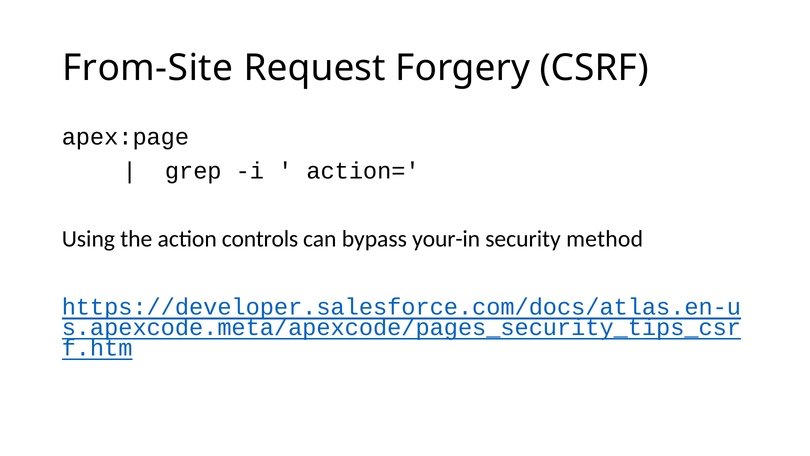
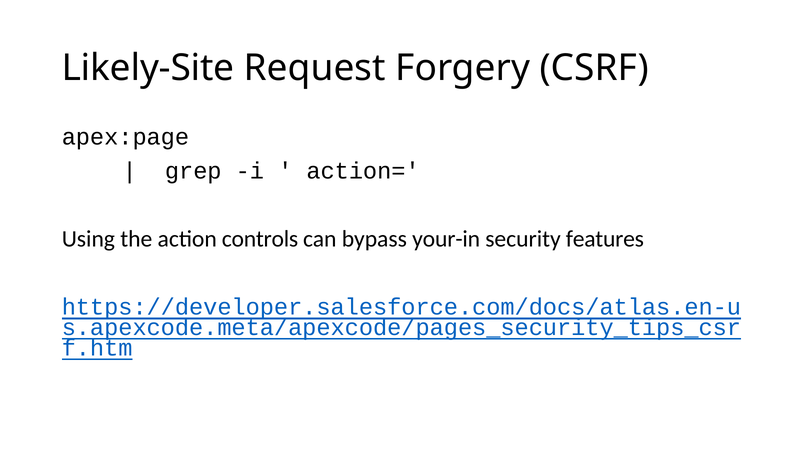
From-Site: From-Site -> Likely-Site
method: method -> features
